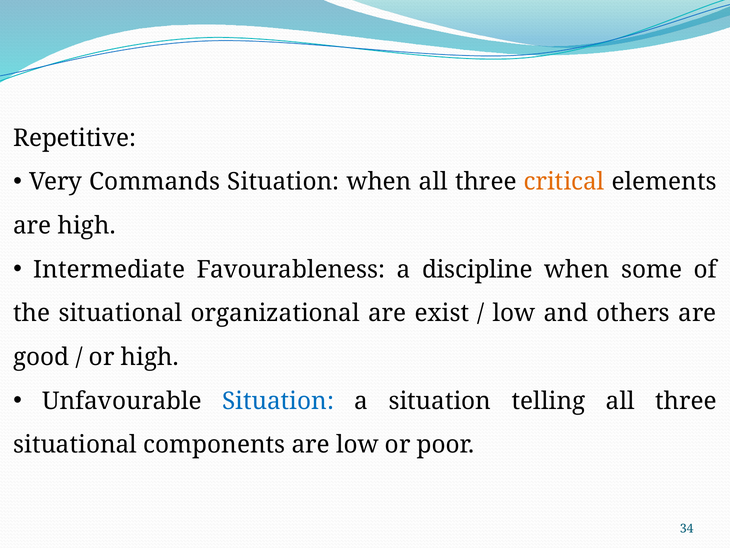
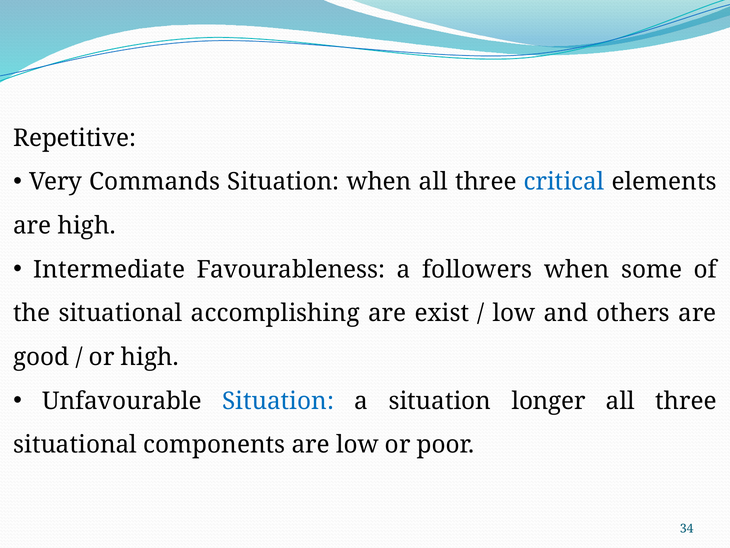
critical colour: orange -> blue
discipline: discipline -> followers
organizational: organizational -> accomplishing
telling: telling -> longer
